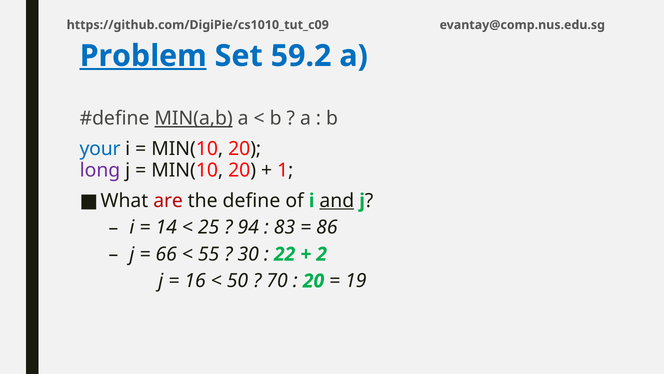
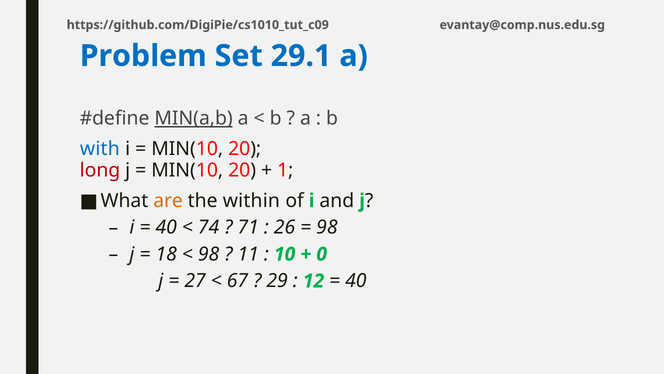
Problem underline: present -> none
59.2: 59.2 -> 29.1
your: your -> with
long colour: purple -> red
are colour: red -> orange
define: define -> within
and underline: present -> none
14 at (166, 227): 14 -> 40
25: 25 -> 74
94: 94 -> 71
83: 83 -> 26
86 at (327, 227): 86 -> 98
66: 66 -> 18
55 at (209, 254): 55 -> 98
30: 30 -> 11
22: 22 -> 10
2: 2 -> 0
16: 16 -> 27
50: 50 -> 67
70: 70 -> 29
20 at (314, 281): 20 -> 12
19 at (356, 281): 19 -> 40
